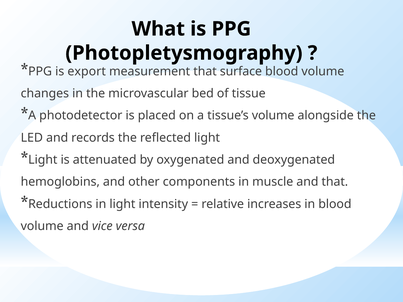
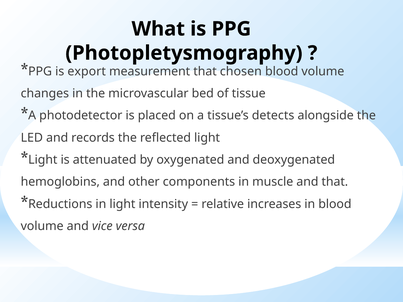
surface: surface -> chosen
tissue’s volume: volume -> detects
